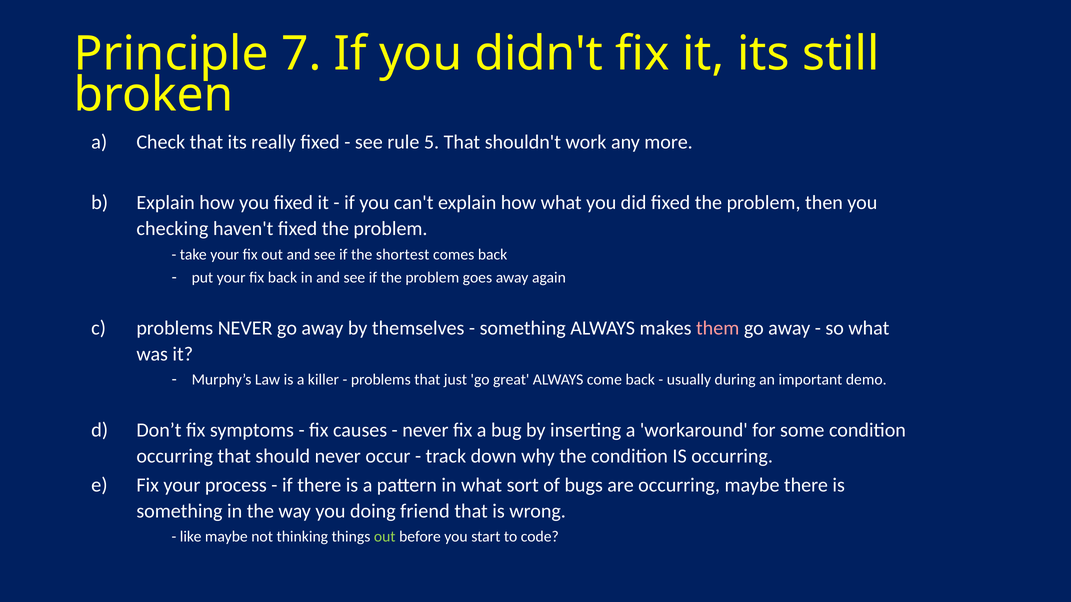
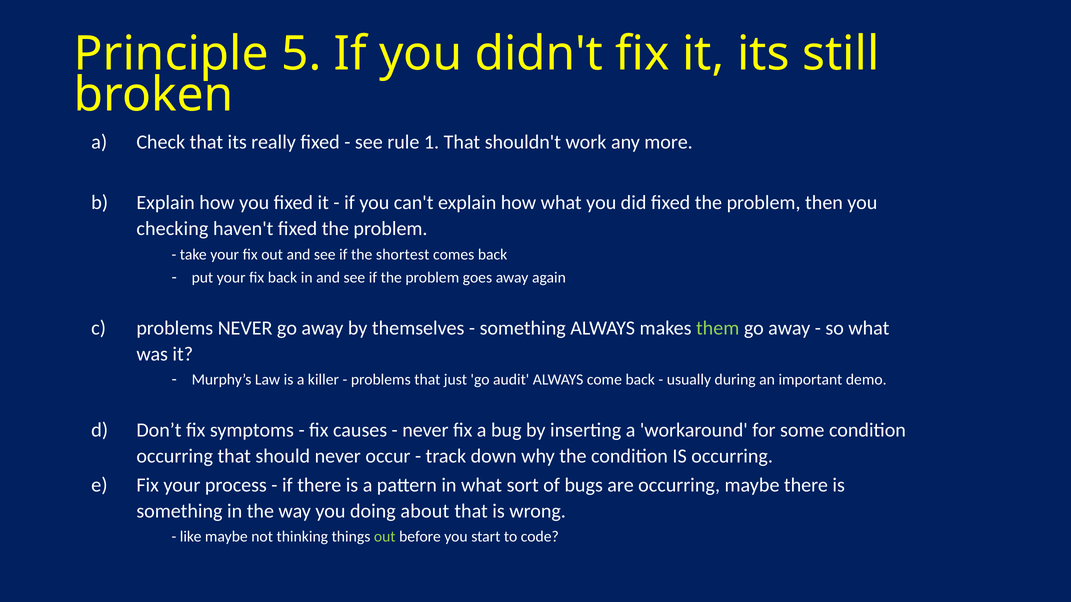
7: 7 -> 5
5: 5 -> 1
them colour: pink -> light green
great: great -> audit
friend: friend -> about
